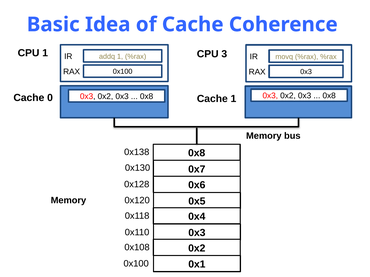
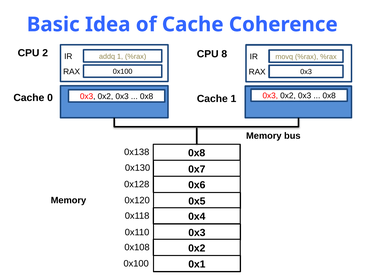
CPU 1: 1 -> 2
3: 3 -> 8
